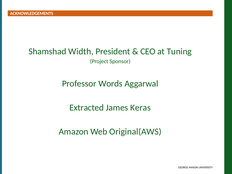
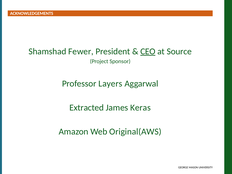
Width: Width -> Fewer
CEO underline: none -> present
Tuning: Tuning -> Source
Words: Words -> Layers
